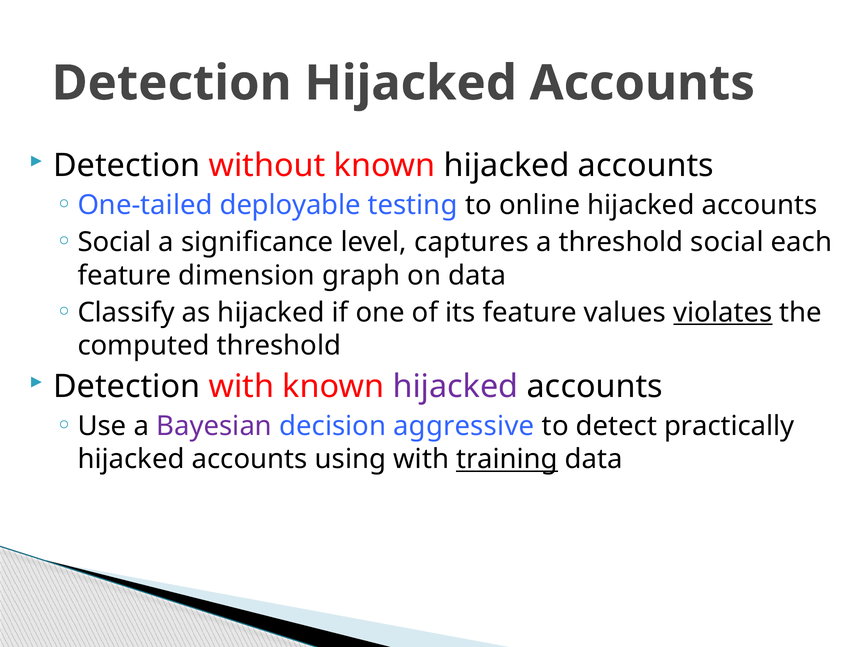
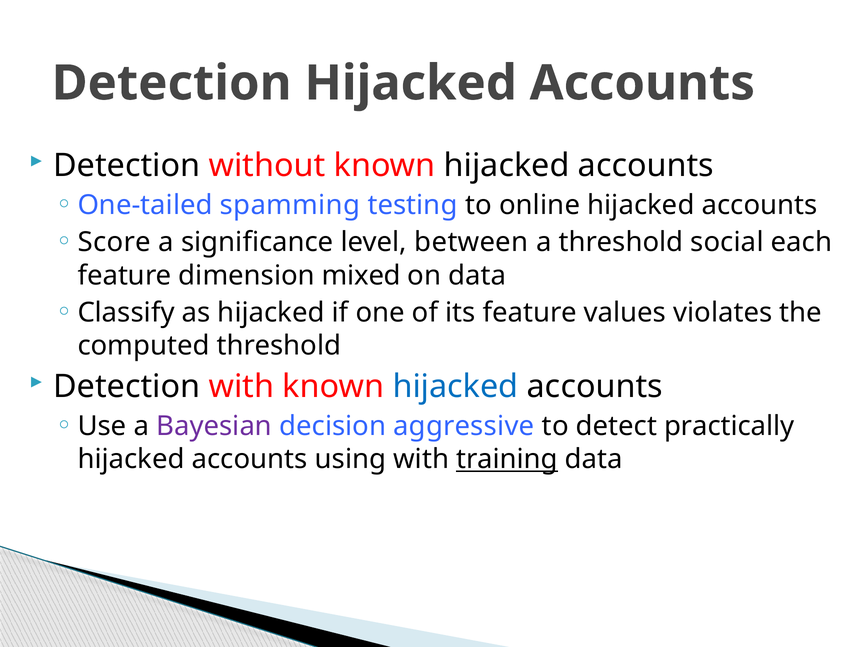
deployable: deployable -> spamming
Social at (114, 242): Social -> Score
captures: captures -> between
graph: graph -> mixed
violates underline: present -> none
hijacked at (455, 387) colour: purple -> blue
